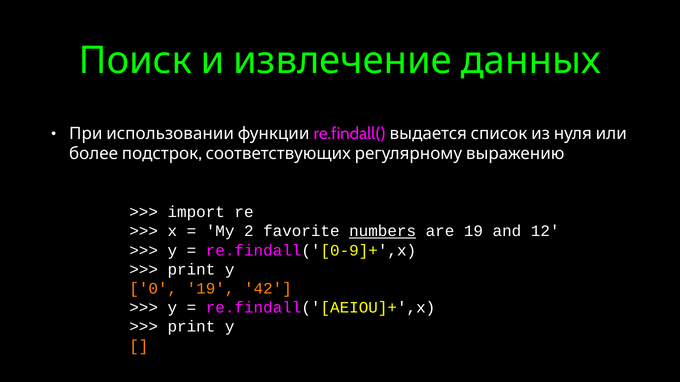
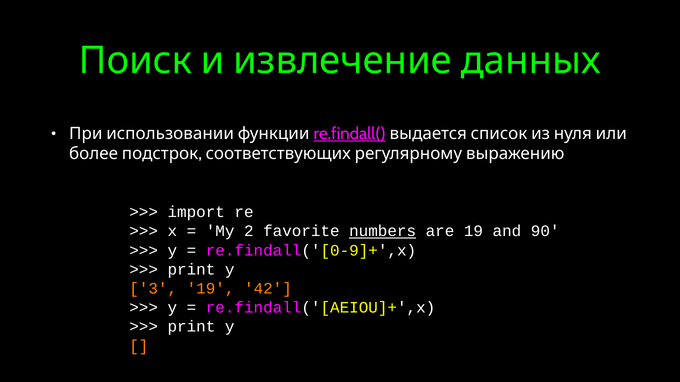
re.findall( underline: none -> present
12: 12 -> 90
0: 0 -> 3
